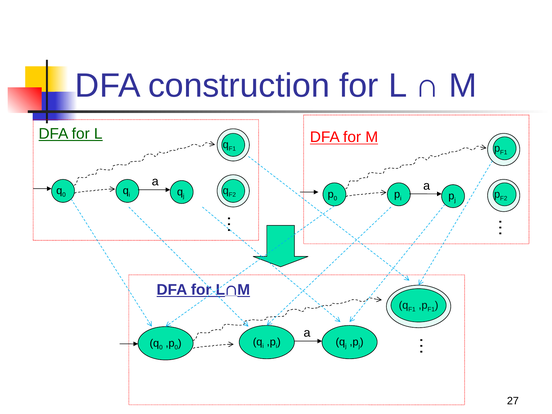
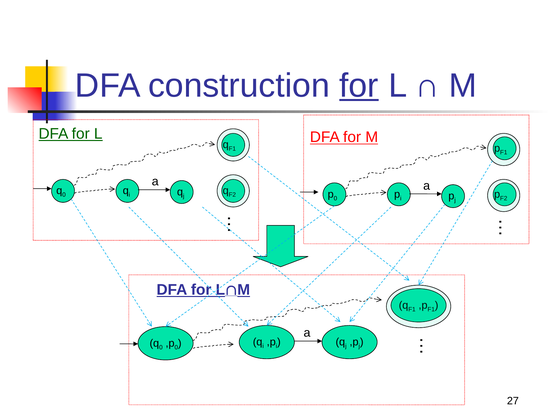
for at (359, 86) underline: none -> present
